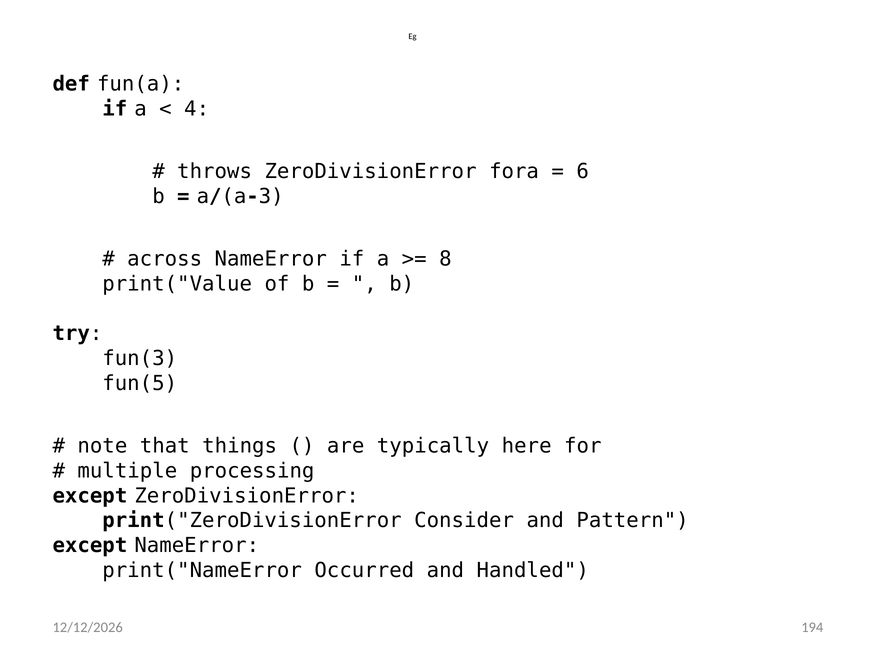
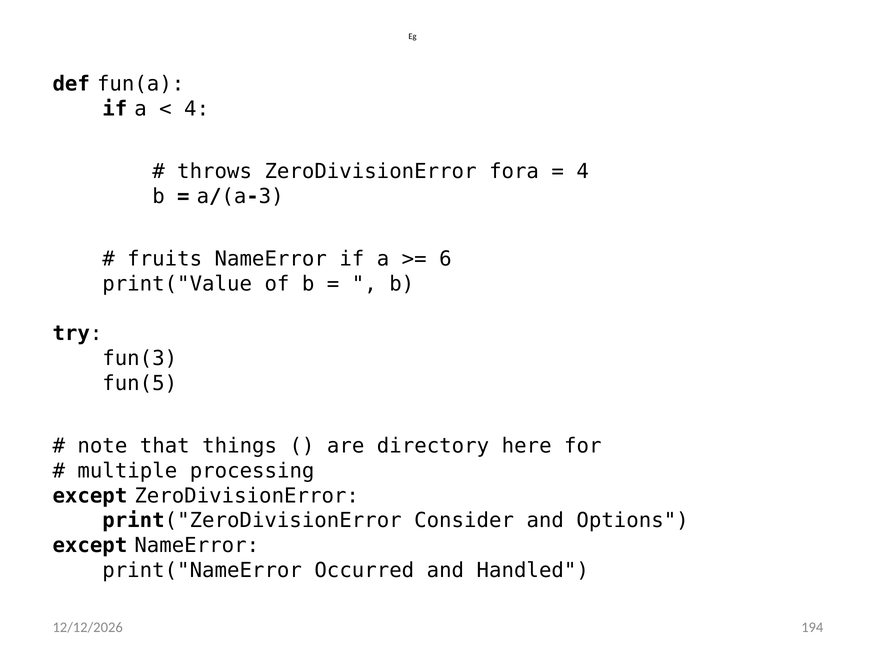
6 at (583, 172): 6 -> 4
across: across -> fruits
8: 8 -> 6
typically: typically -> directory
Pattern: Pattern -> Options
